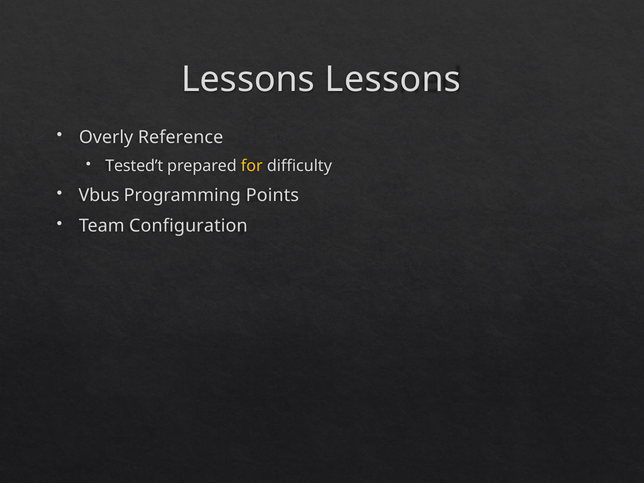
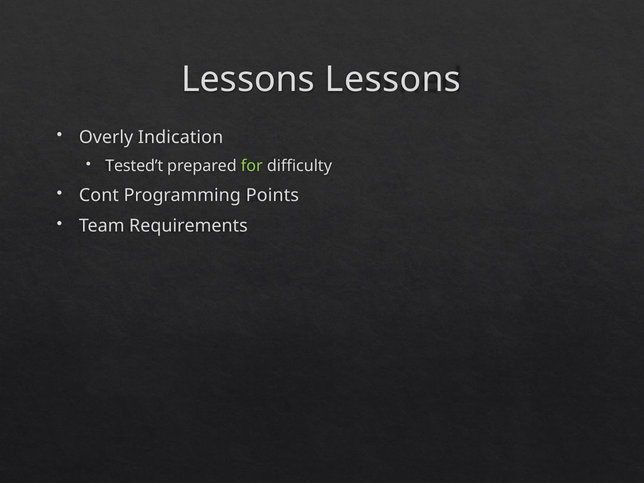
Reference: Reference -> Indication
for colour: yellow -> light green
Vbus: Vbus -> Cont
Configuration: Configuration -> Requirements
